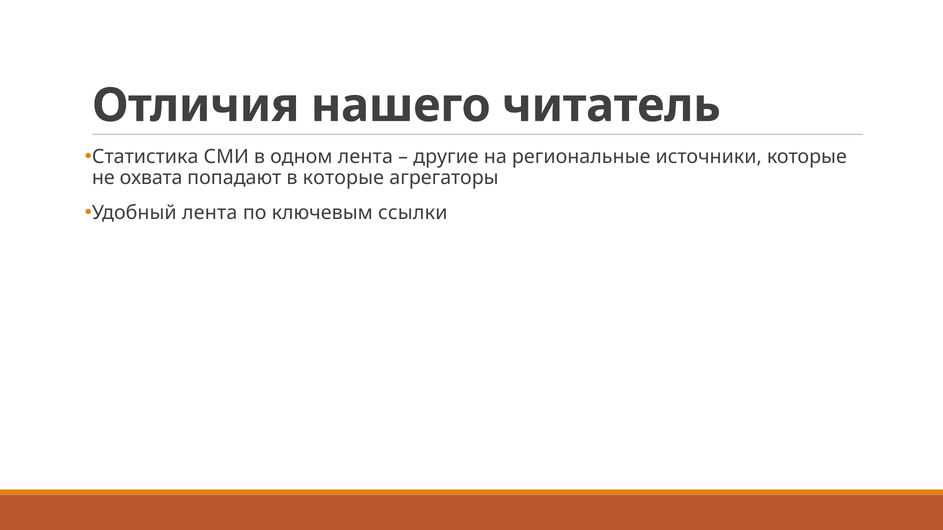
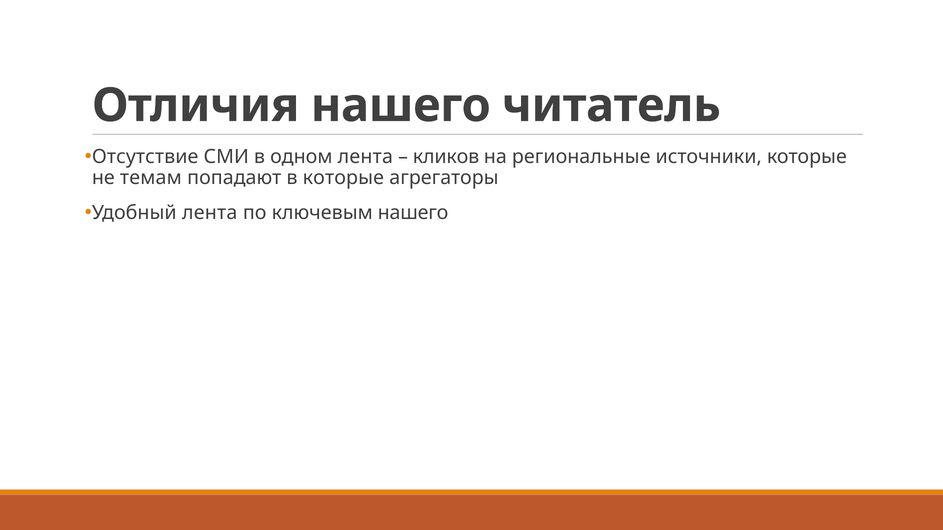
Статистика: Статистика -> Отсутствие
другие: другие -> кликов
охвата: охвата -> темам
ключевым ссылки: ссылки -> нашего
